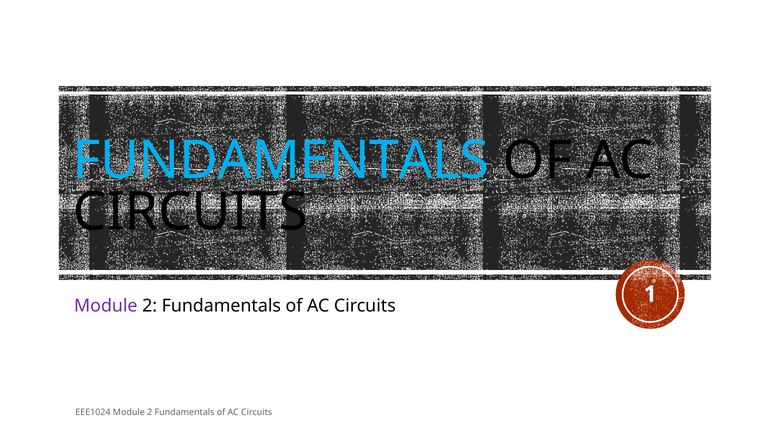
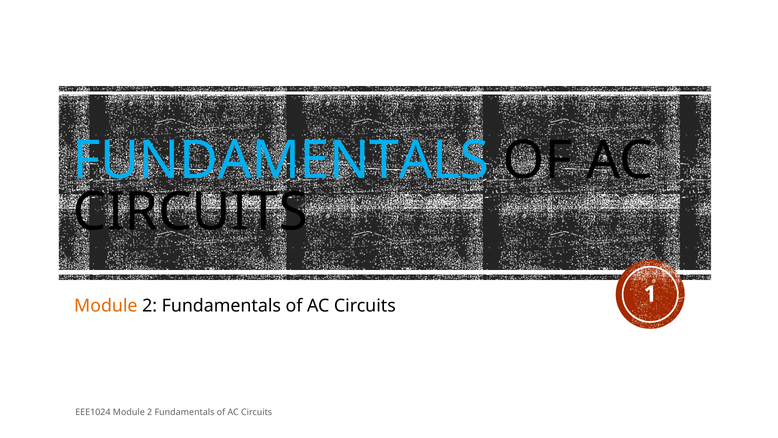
Module at (106, 305) colour: purple -> orange
